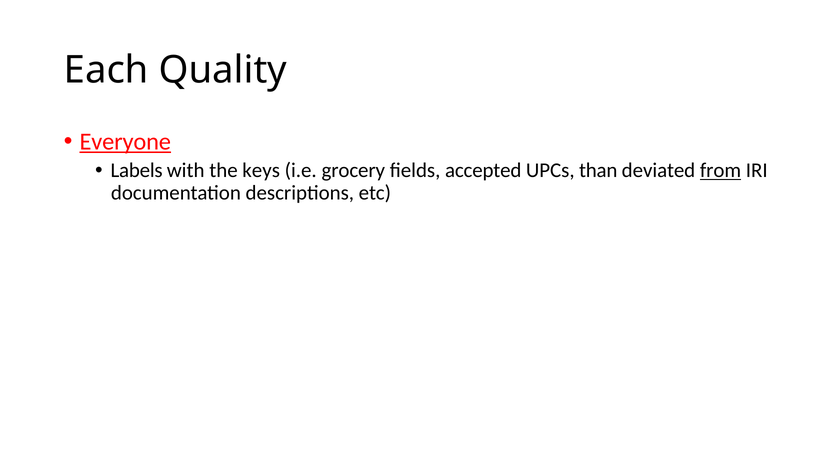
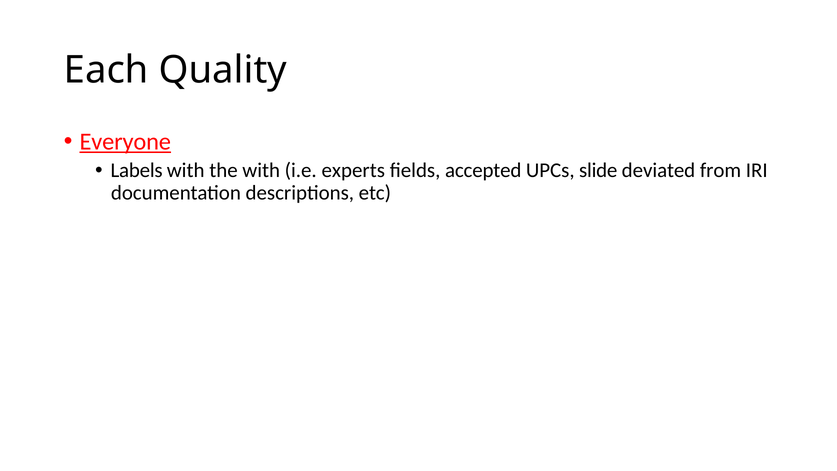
the keys: keys -> with
grocery: grocery -> experts
than: than -> slide
from underline: present -> none
